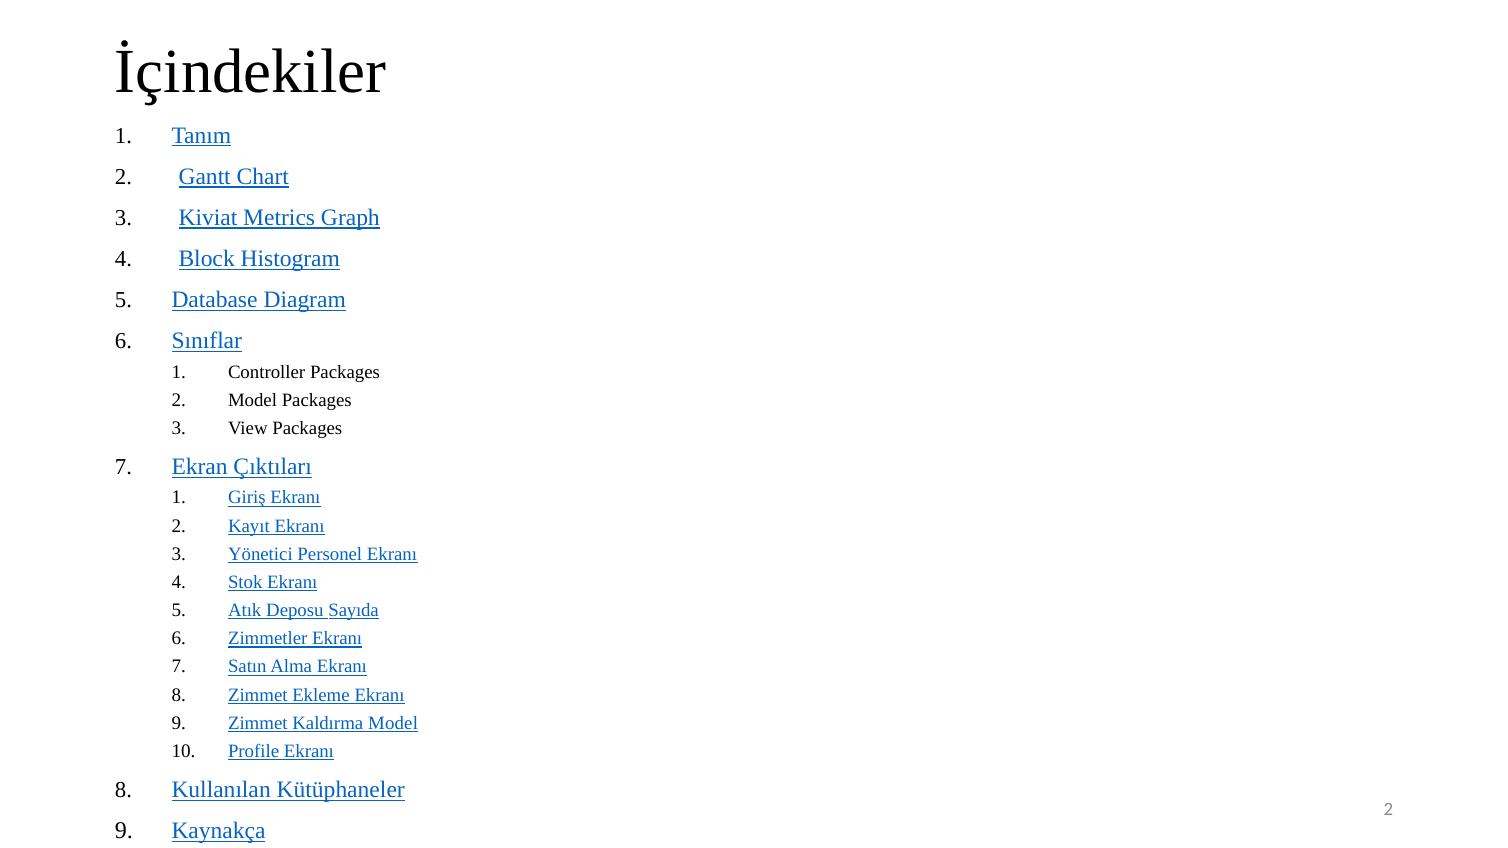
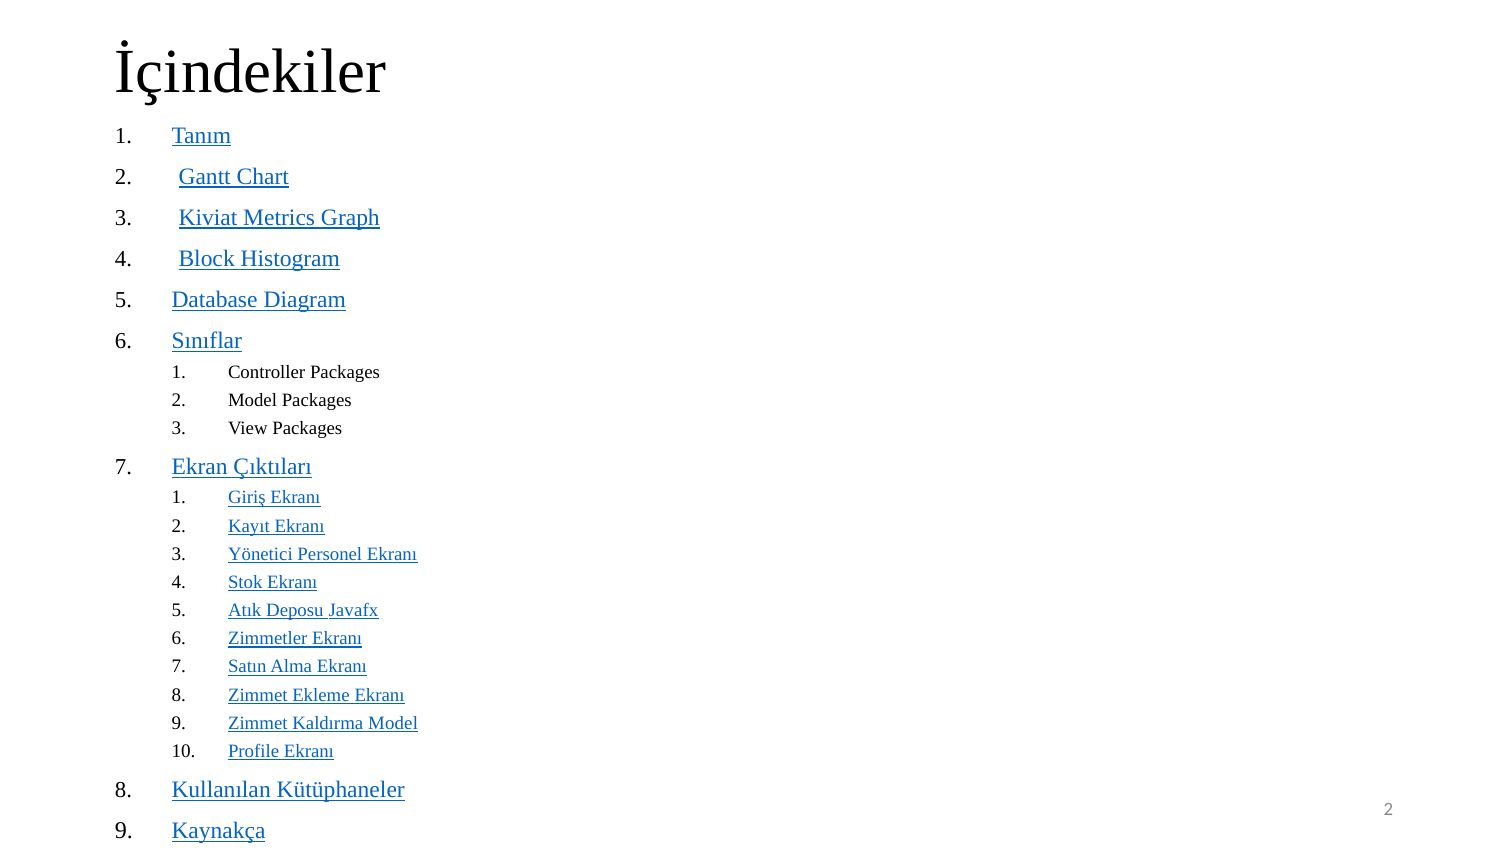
Sayıda: Sayıda -> Javafx
